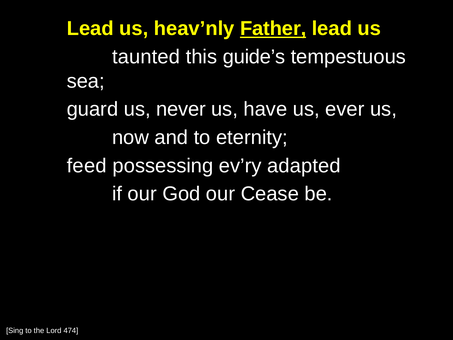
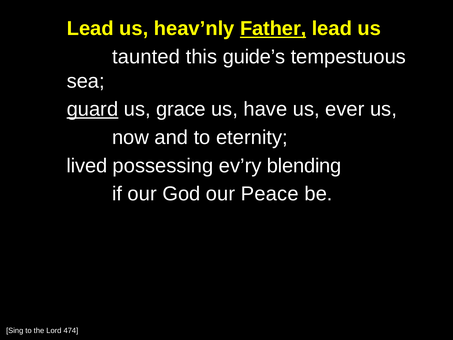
guard underline: none -> present
never: never -> grace
feed: feed -> lived
adapted: adapted -> blending
Cease: Cease -> Peace
